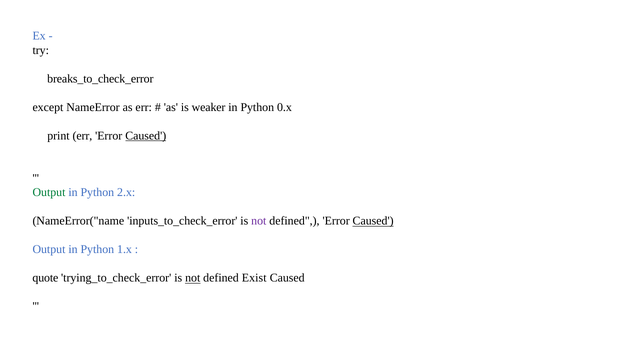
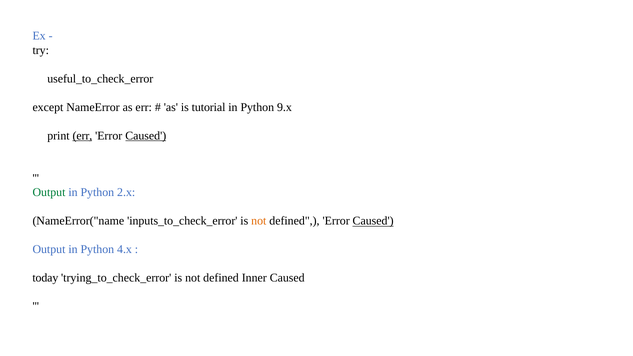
breaks_to_check_error: breaks_to_check_error -> useful_to_check_error
weaker: weaker -> tutorial
0.x: 0.x -> 9.x
err at (82, 136) underline: none -> present
not at (259, 221) colour: purple -> orange
1.x: 1.x -> 4.x
quote: quote -> today
not at (193, 278) underline: present -> none
Exist: Exist -> Inner
